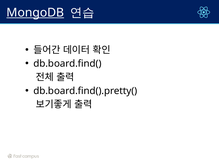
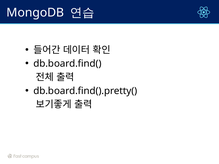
MongoDB underline: present -> none
